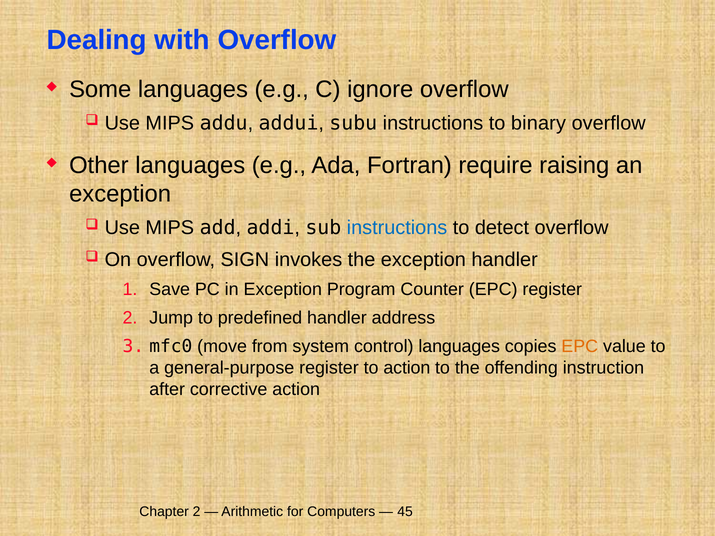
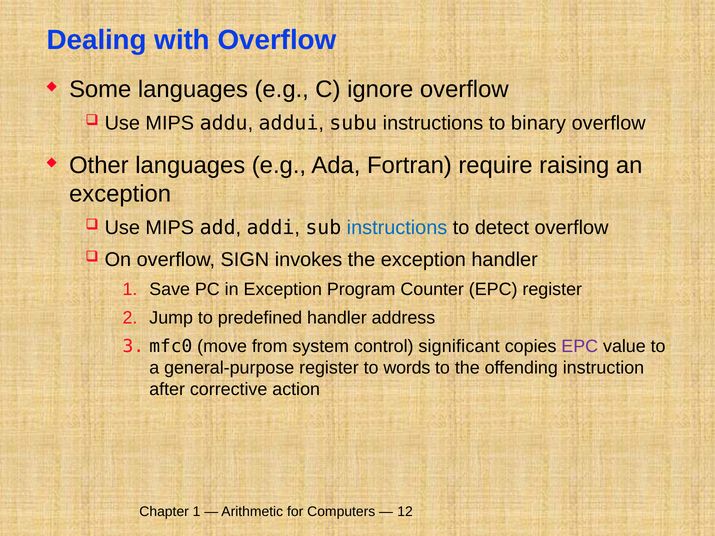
control languages: languages -> significant
EPC at (580, 346) colour: orange -> purple
to action: action -> words
Chapter 2: 2 -> 1
45: 45 -> 12
